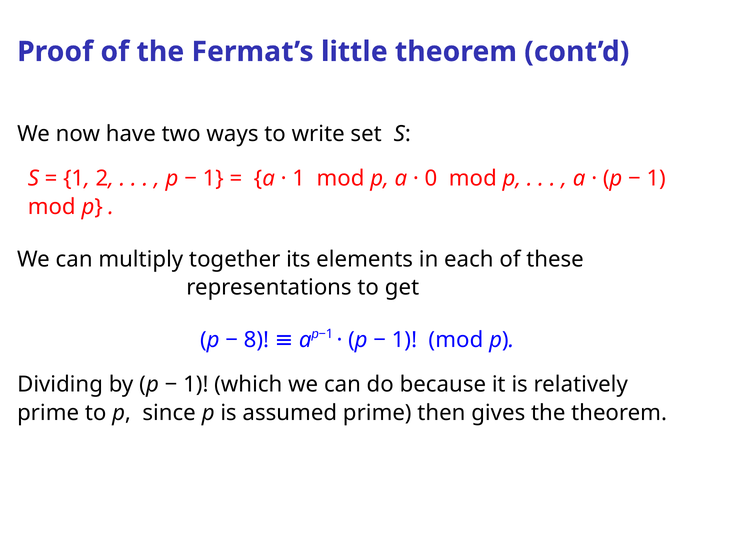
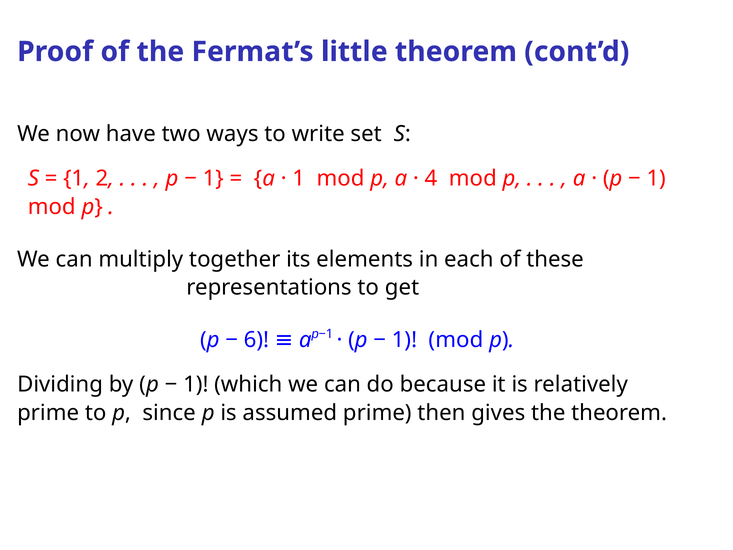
0: 0 -> 4
8: 8 -> 6
